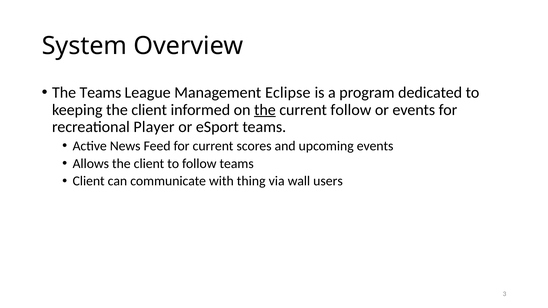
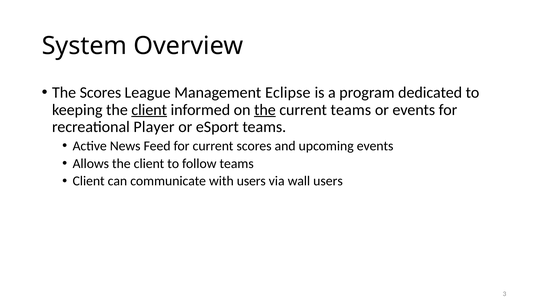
The Teams: Teams -> Scores
client at (149, 110) underline: none -> present
current follow: follow -> teams
with thing: thing -> users
